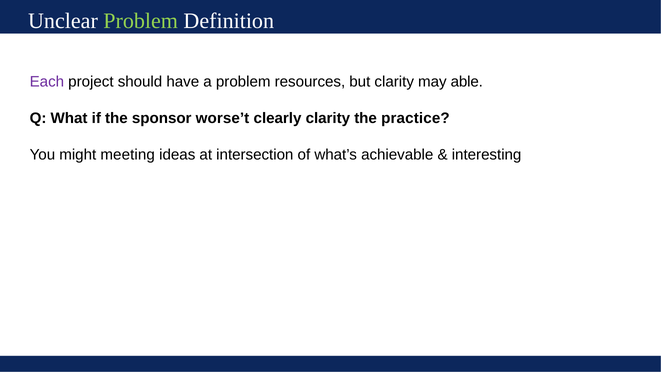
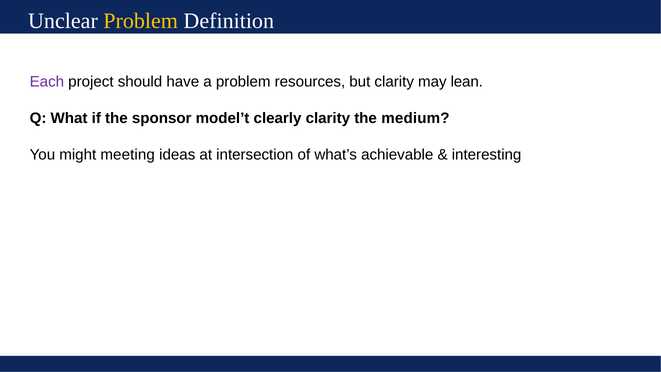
Problem at (141, 21) colour: light green -> yellow
able: able -> lean
worse’t: worse’t -> model’t
practice: practice -> medium
